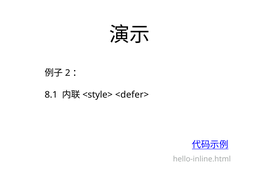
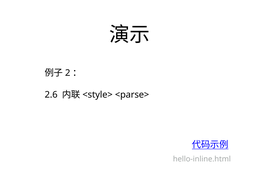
8.1: 8.1 -> 2.6
<defer>: <defer> -> <parse>
